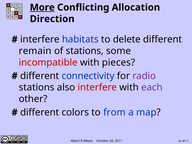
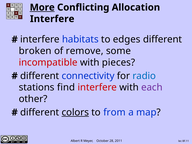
Direction at (52, 19): Direction -> Interfere
delete: delete -> edges
remain: remain -> broken
of stations: stations -> remove
radio colour: purple -> blue
also: also -> find
colors underline: none -> present
